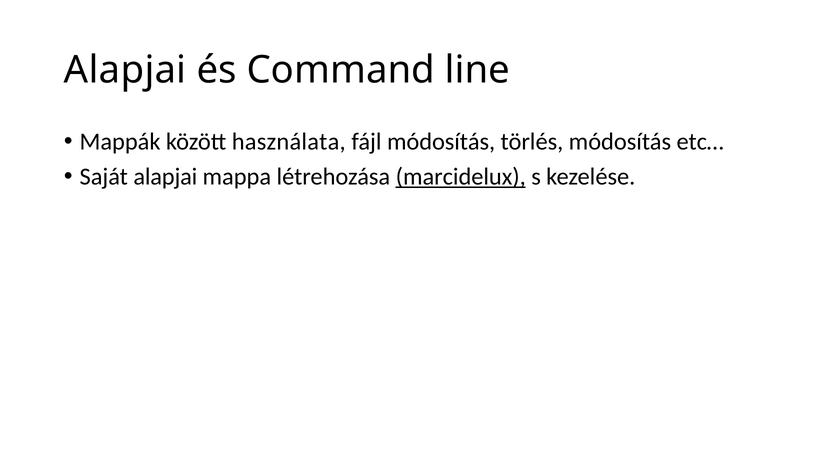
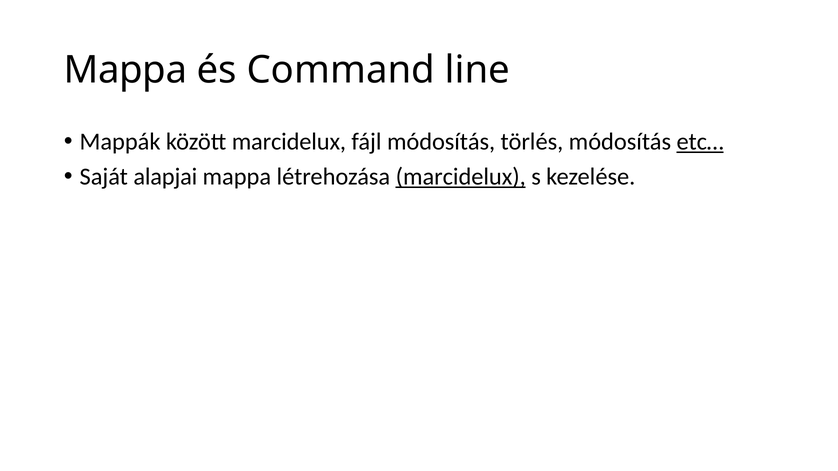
Alapjai at (125, 70): Alapjai -> Mappa
között használata: használata -> marcidelux
etc… underline: none -> present
